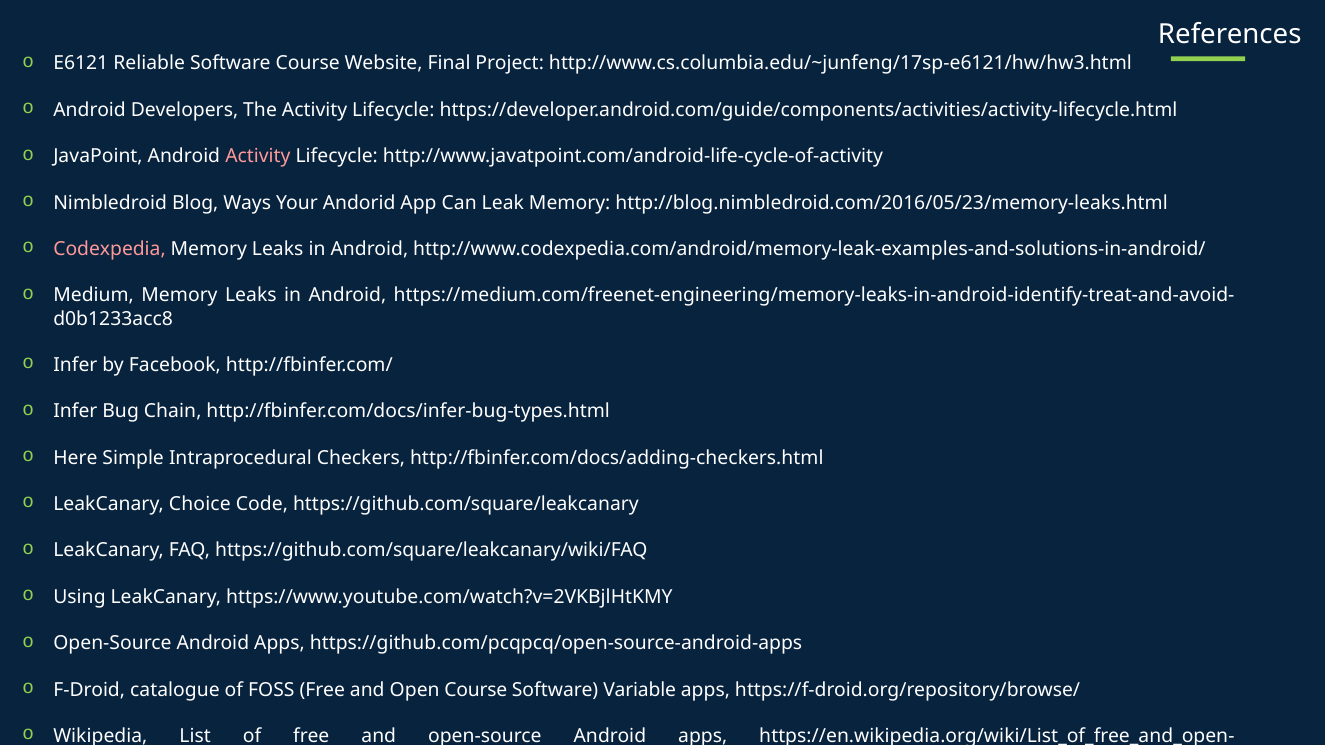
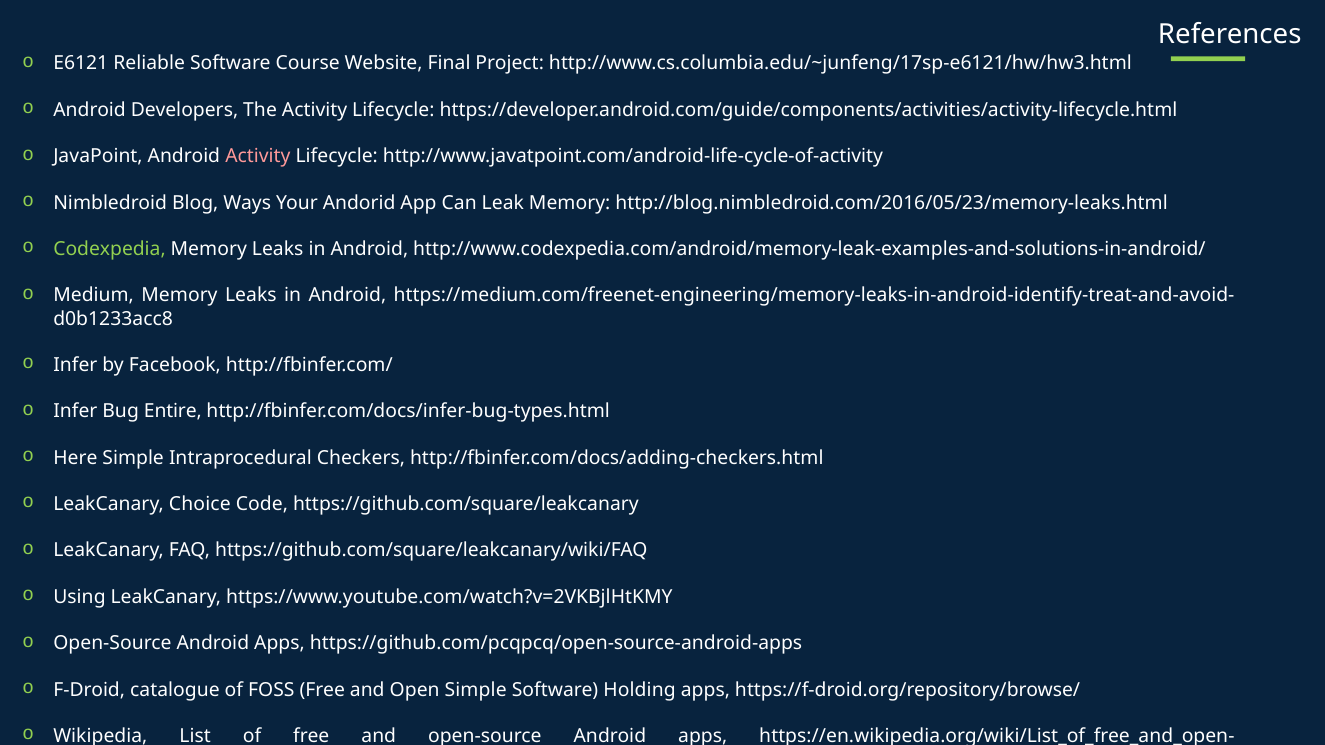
Codexpedia colour: pink -> light green
Chain: Chain -> Entire
Open Course: Course -> Simple
Variable: Variable -> Holding
